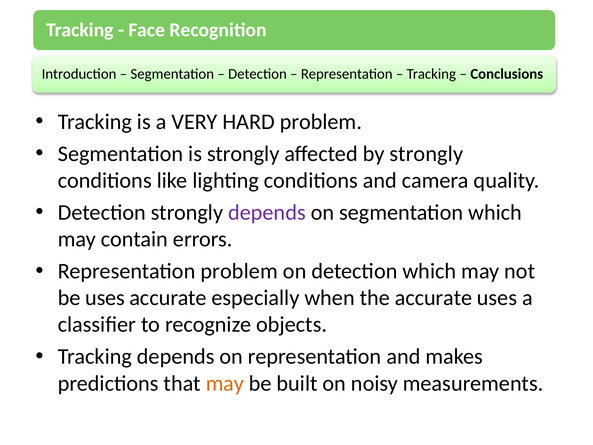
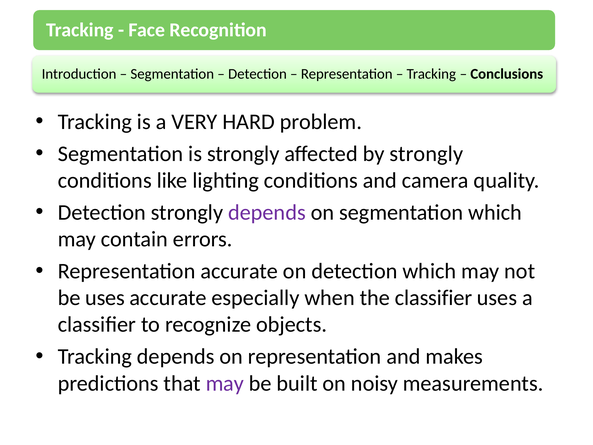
Representation problem: problem -> accurate
the accurate: accurate -> classifier
may at (225, 383) colour: orange -> purple
